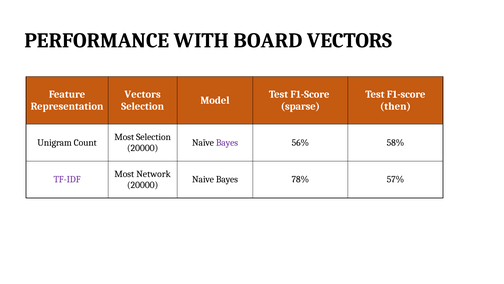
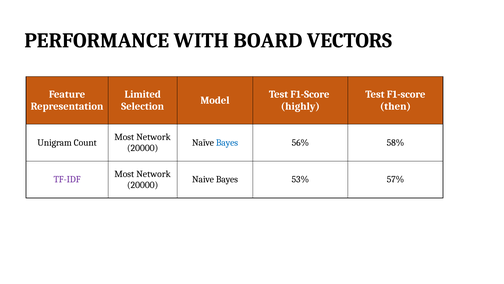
Vectors at (143, 94): Vectors -> Limited
sparse: sparse -> highly
Selection at (154, 137): Selection -> Network
Bayes at (227, 142) colour: purple -> blue
78%: 78% -> 53%
